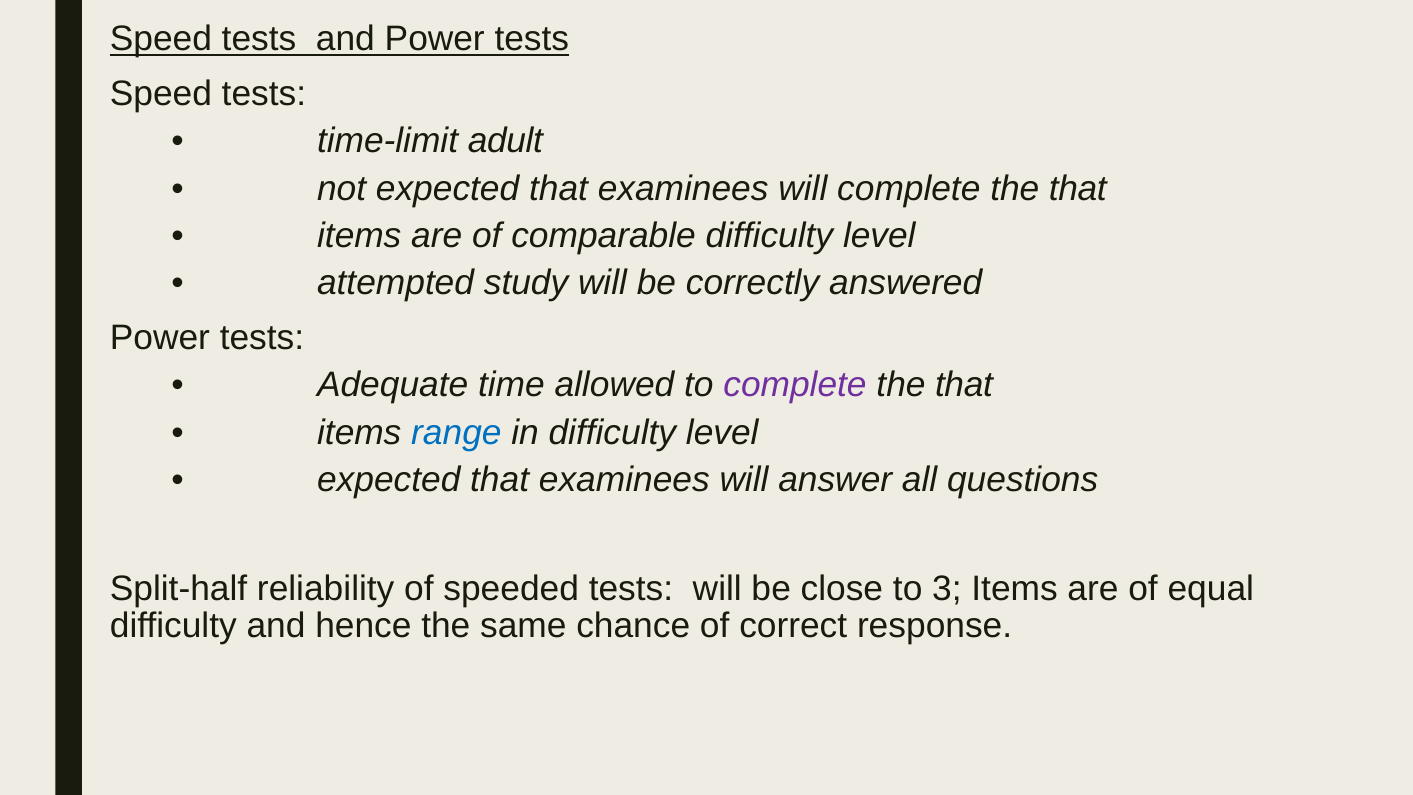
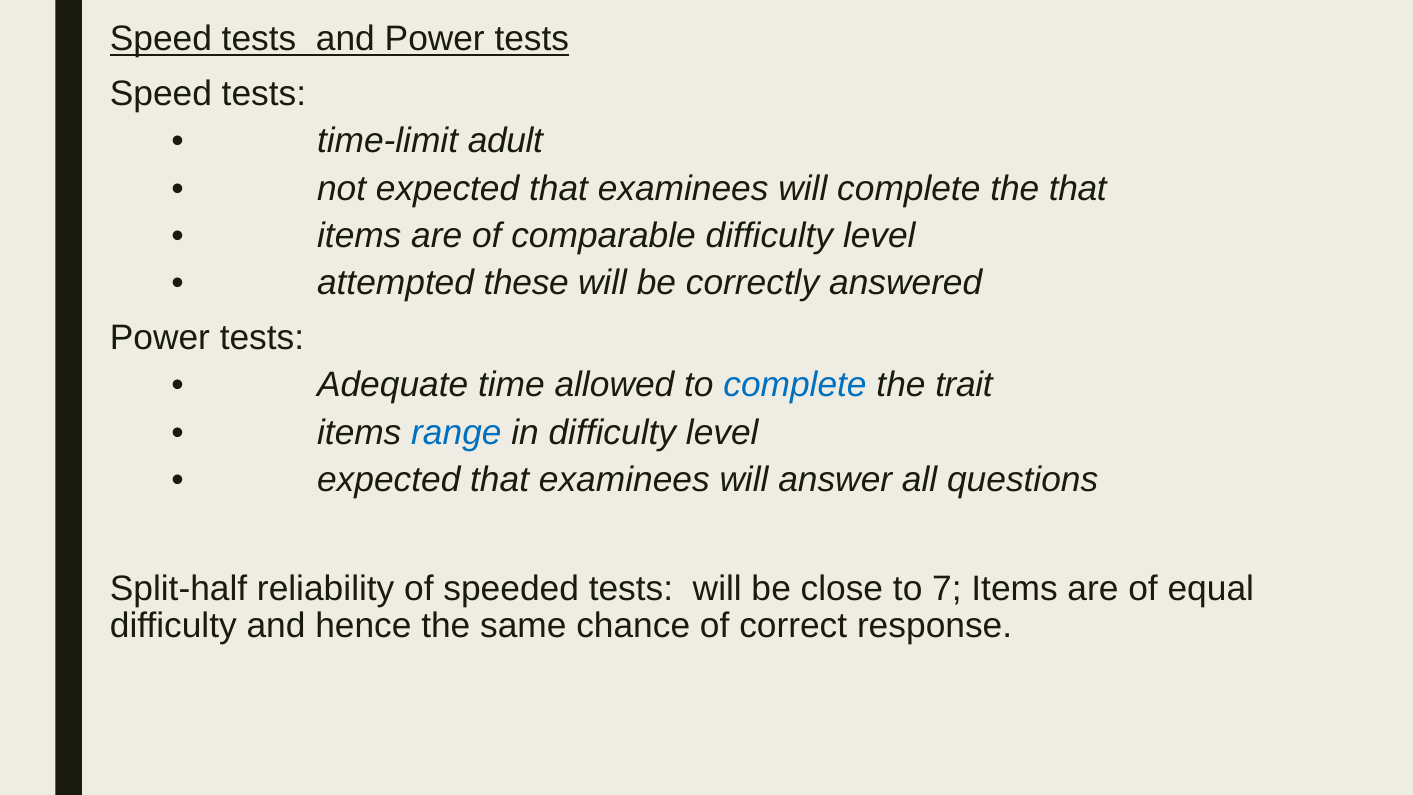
study: study -> these
complete at (795, 385) colour: purple -> blue
that at (964, 385): that -> trait
3: 3 -> 7
